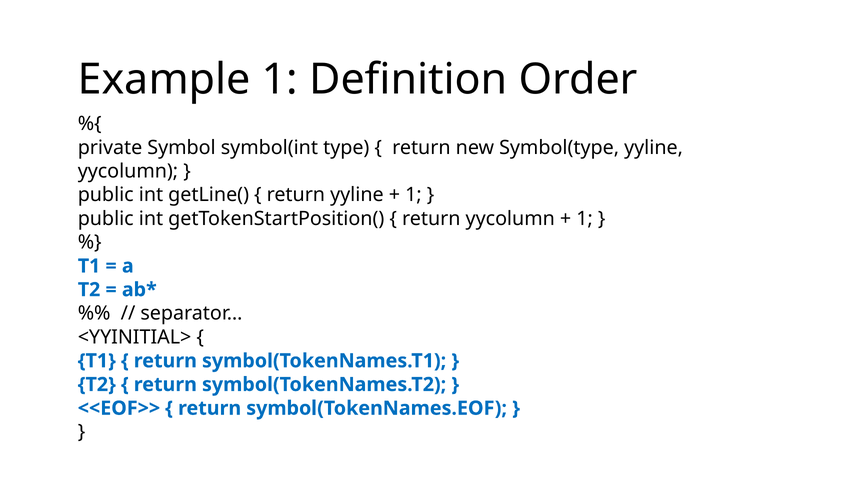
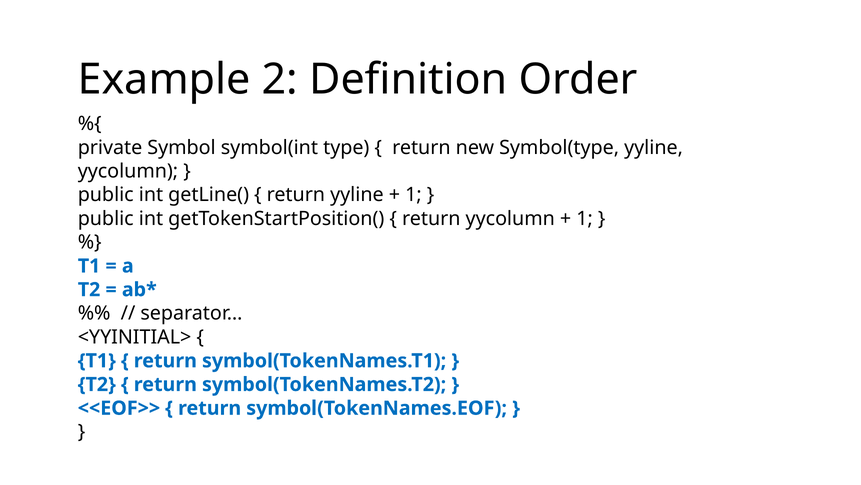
Example 1: 1 -> 2
